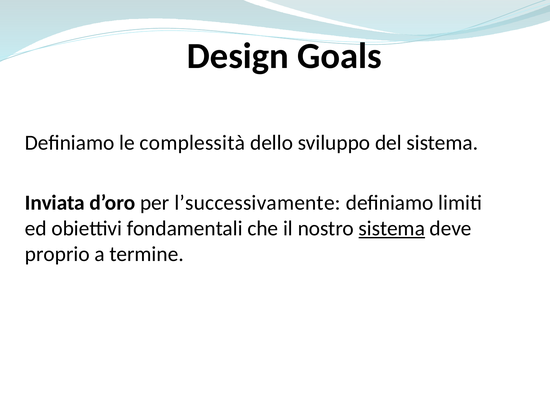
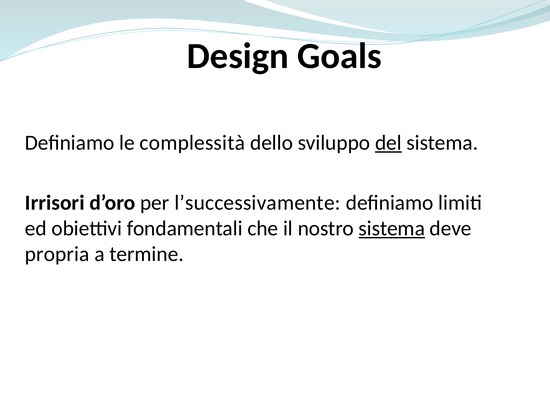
del underline: none -> present
Inviata: Inviata -> Irrisori
proprio: proprio -> propria
